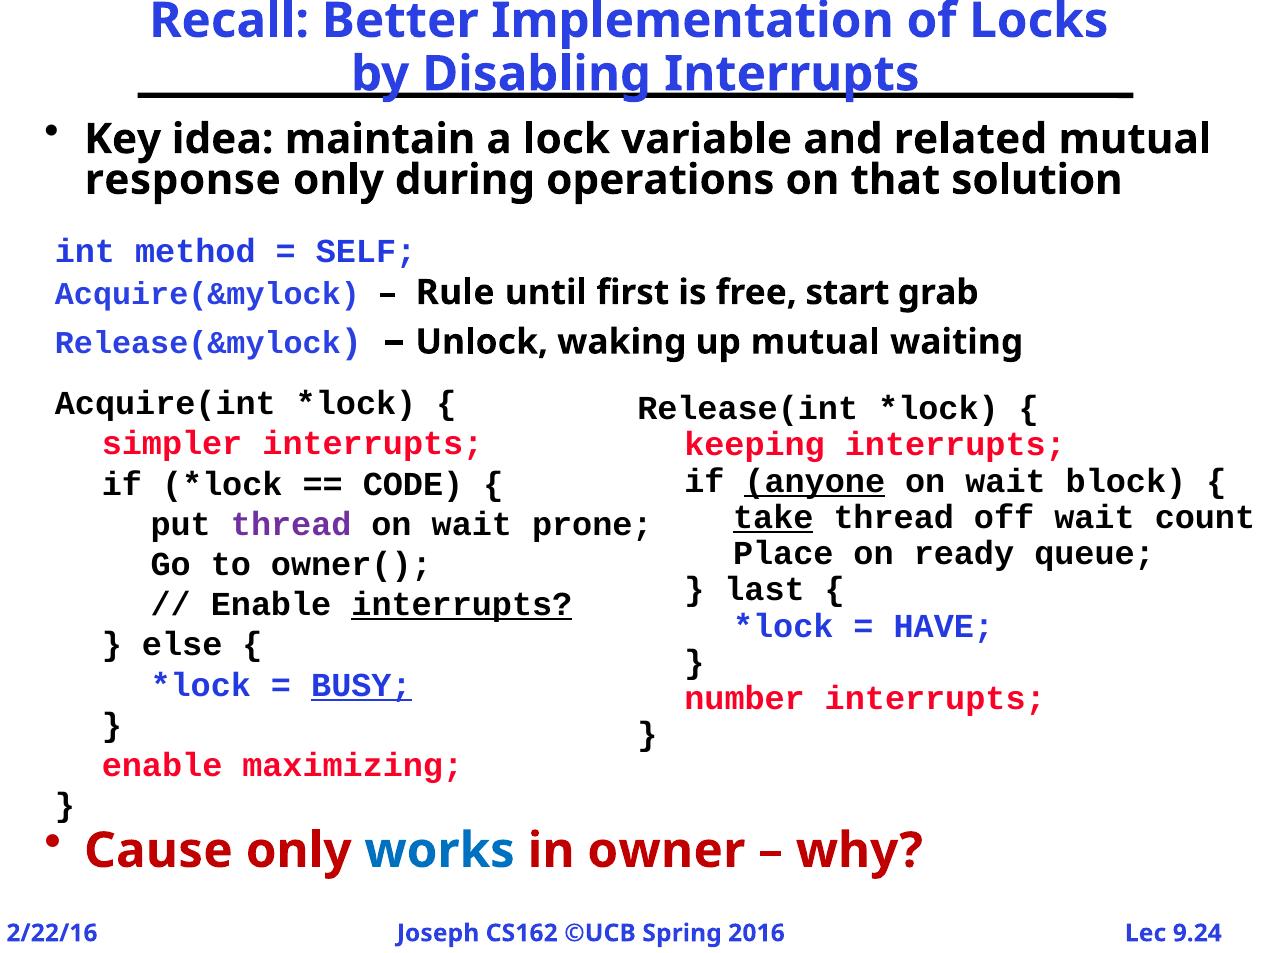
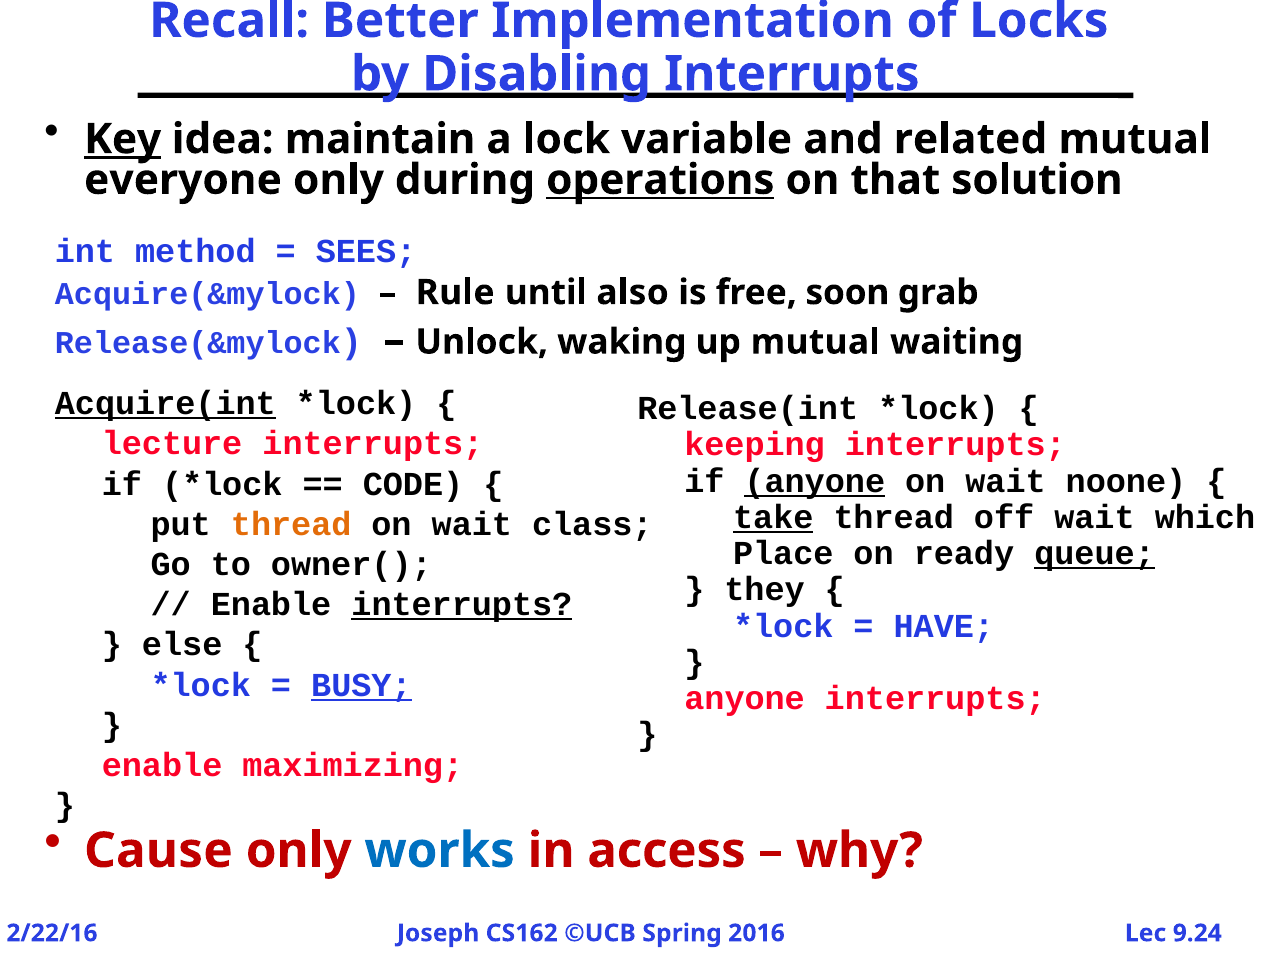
Key underline: none -> present
response: response -> everyone
operations underline: none -> present
SELF: SELF -> SEES
first: first -> also
start: start -> soon
Acquire(int underline: none -> present
simpler: simpler -> lecture
block: block -> noone
count: count -> which
thread at (291, 524) colour: purple -> orange
prone: prone -> class
queue underline: none -> present
last: last -> they
number at (745, 699): number -> anyone
owner: owner -> access
